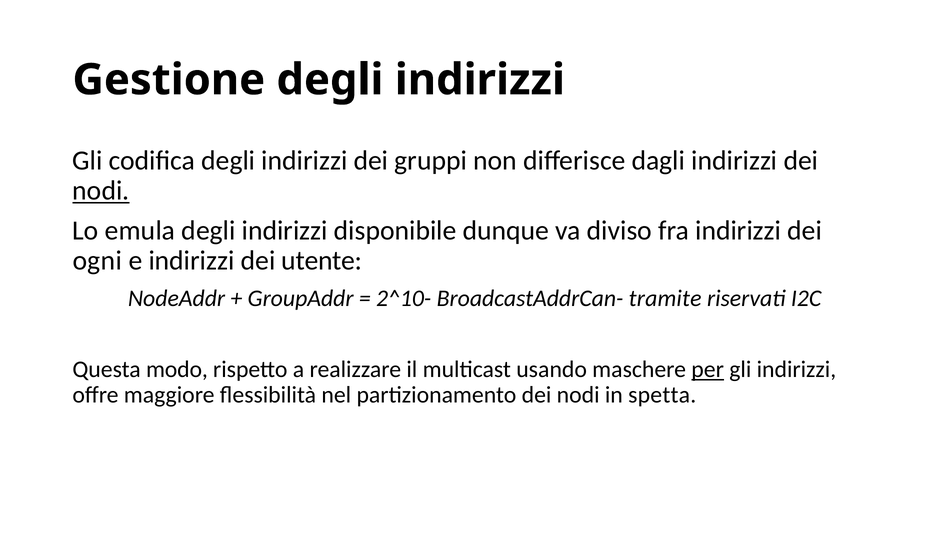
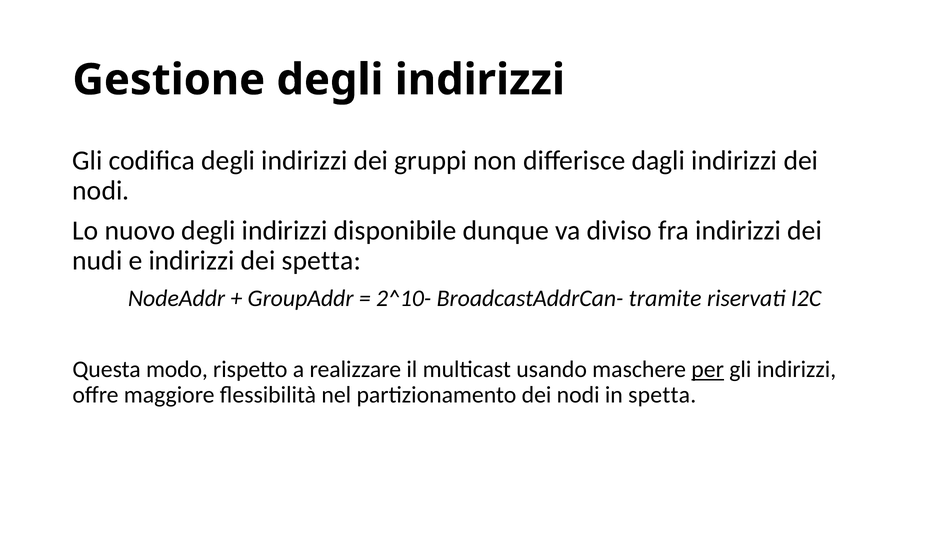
nodi at (101, 190) underline: present -> none
emula: emula -> nuovo
ogni: ogni -> nudi
dei utente: utente -> spetta
